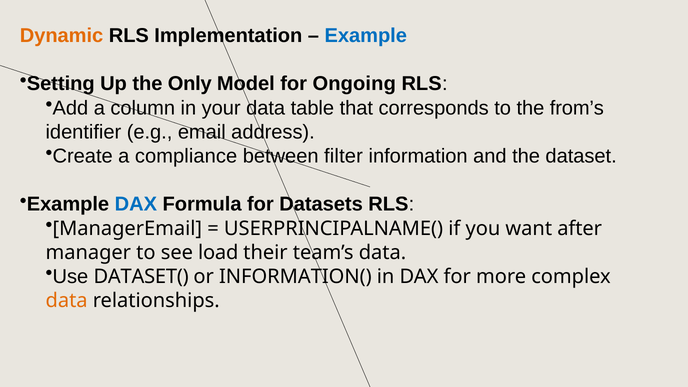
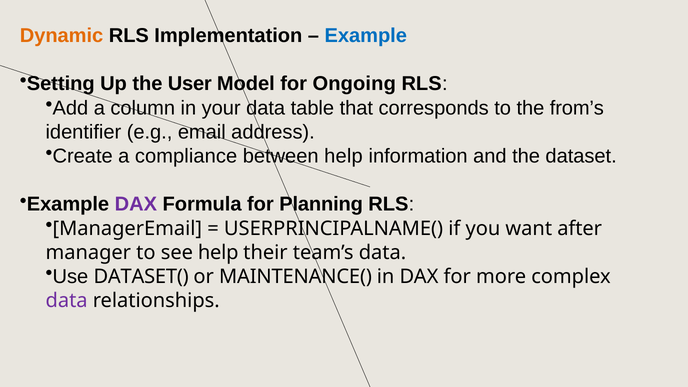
Only: Only -> User
between filter: filter -> help
DAX at (136, 204) colour: blue -> purple
Datasets: Datasets -> Planning
see load: load -> help
INFORMATION(: INFORMATION( -> MAINTENANCE(
data at (67, 301) colour: orange -> purple
